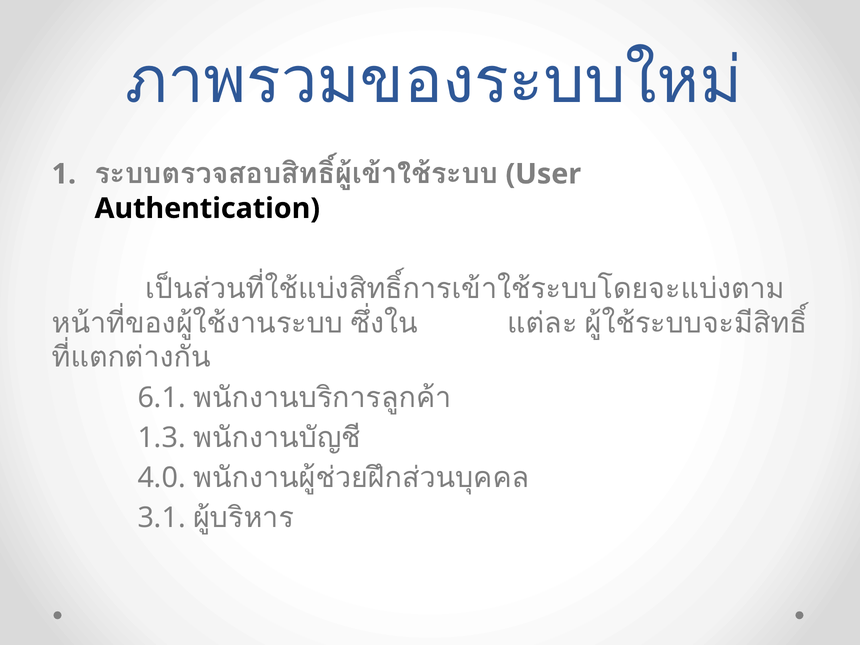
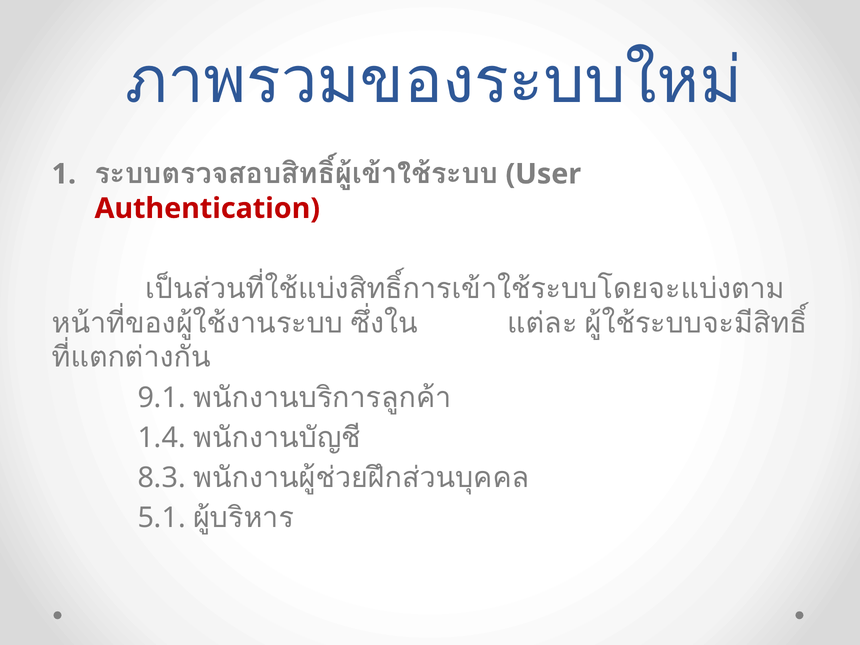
Authentication colour: black -> red
6.1: 6.1 -> 9.1
1.3: 1.3 -> 1.4
4.0: 4.0 -> 8.3
3.1: 3.1 -> 5.1
